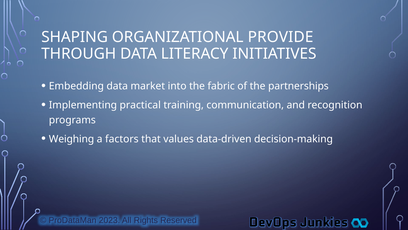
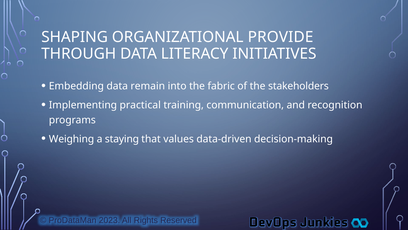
market: market -> remain
partnerships: partnerships -> stakeholders
factors: factors -> staying
